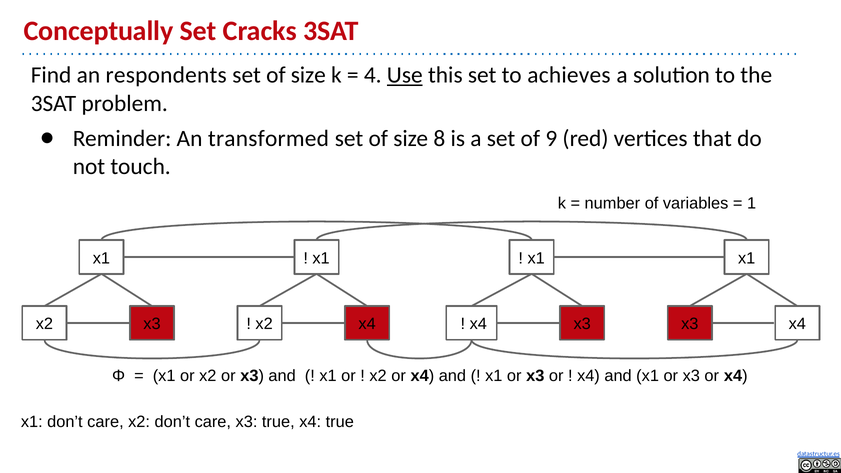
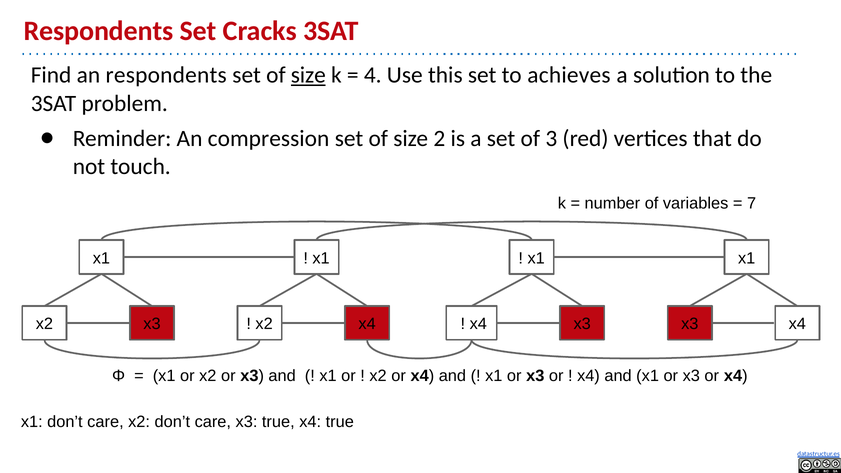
Conceptually at (99, 31): Conceptually -> Respondents
size at (308, 75) underline: none -> present
Use underline: present -> none
transformed: transformed -> compression
8: 8 -> 2
9: 9 -> 3
1: 1 -> 7
